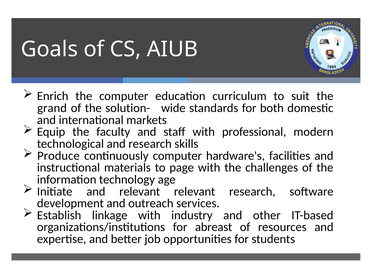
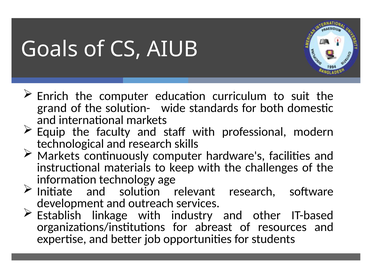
Produce at (58, 156): Produce -> Markets
page: page -> keep
and relevant: relevant -> solution
